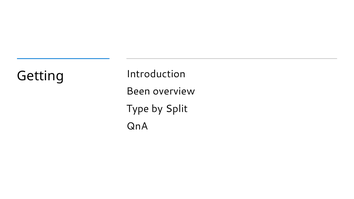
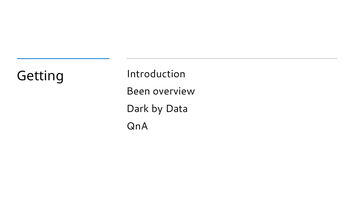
Type: Type -> Dark
Split: Split -> Data
